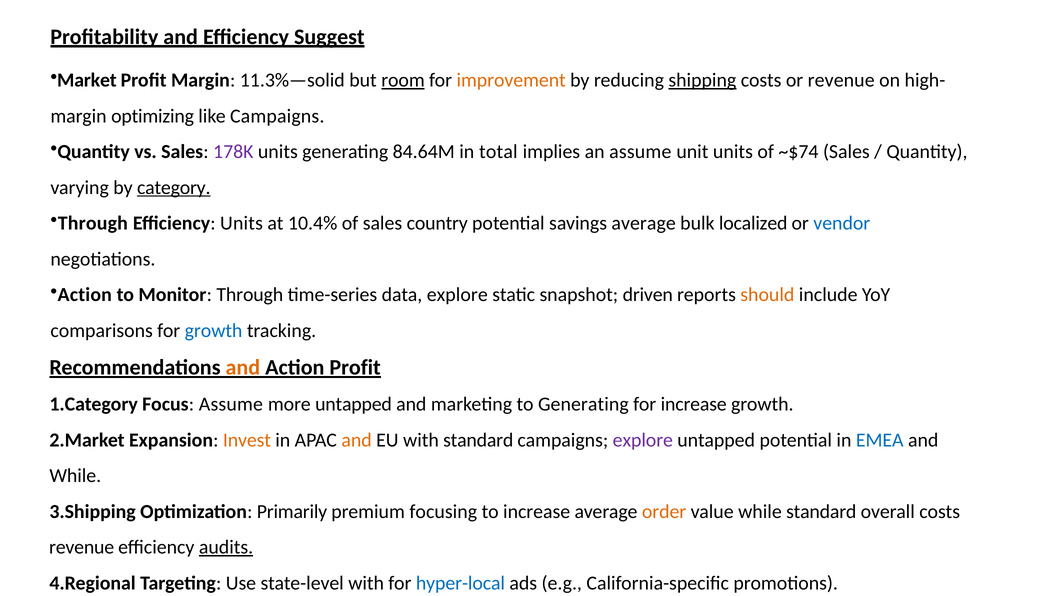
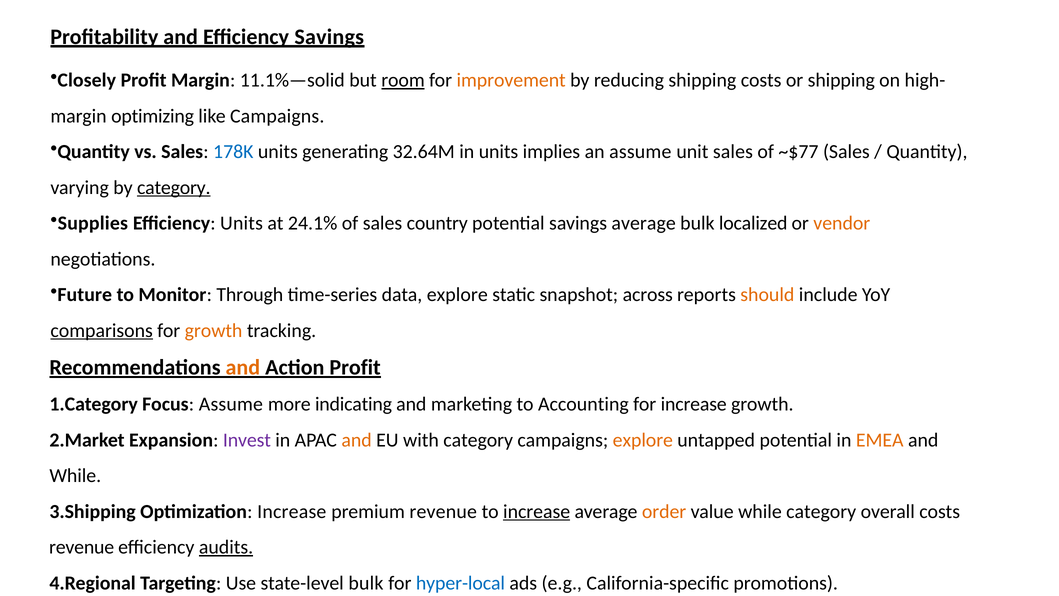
Efficiency Suggest: Suggest -> Savings
Market: Market -> Closely
11.3%—solid: 11.3%—solid -> 11.1%—solid
shipping at (702, 80) underline: present -> none
or revenue: revenue -> shipping
178K colour: purple -> blue
84.64M: 84.64M -> 32.64M
in total: total -> units
unit units: units -> sales
~$74: ~$74 -> ~$77
Through at (93, 223): Through -> Supplies
10.4%: 10.4% -> 24.1%
vendor colour: blue -> orange
Action at (85, 295): Action -> Future
driven: driven -> across
comparisons underline: none -> present
growth at (214, 330) colour: blue -> orange
more untapped: untapped -> indicating
to Generating: Generating -> Accounting
Invest colour: orange -> purple
with standard: standard -> category
explore at (643, 440) colour: purple -> orange
EMEA colour: blue -> orange
Optimization Primarily: Primarily -> Increase
premium focusing: focusing -> revenue
increase at (537, 511) underline: none -> present
while standard: standard -> category
state-level with: with -> bulk
